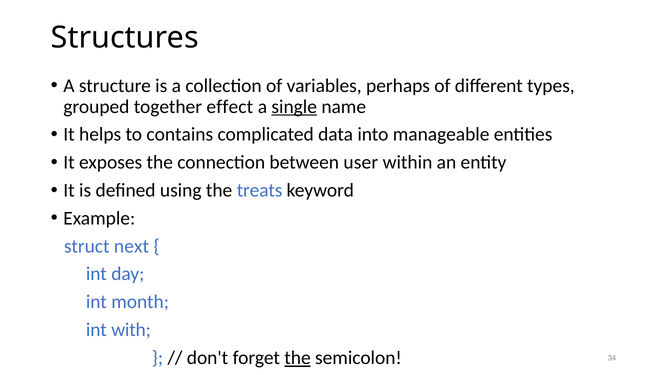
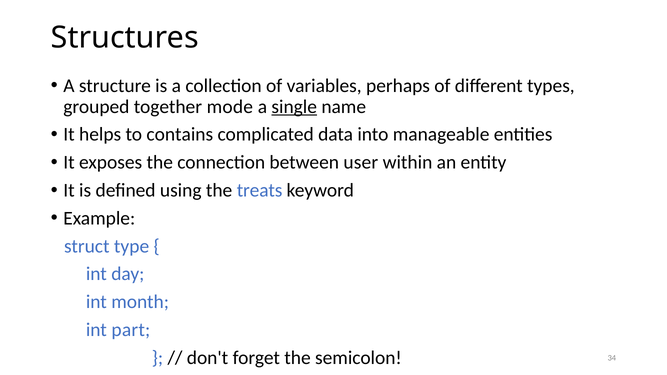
effect: effect -> mode
next: next -> type
with: with -> part
the at (298, 358) underline: present -> none
